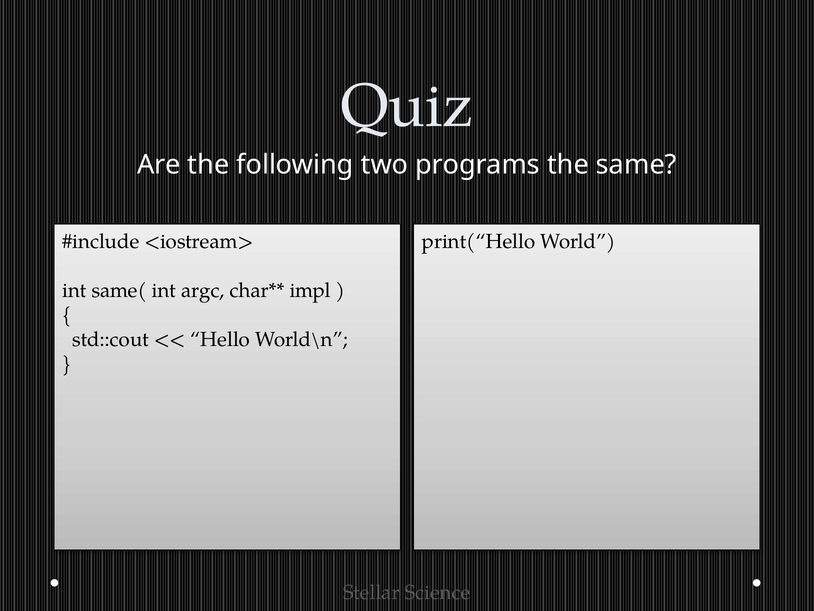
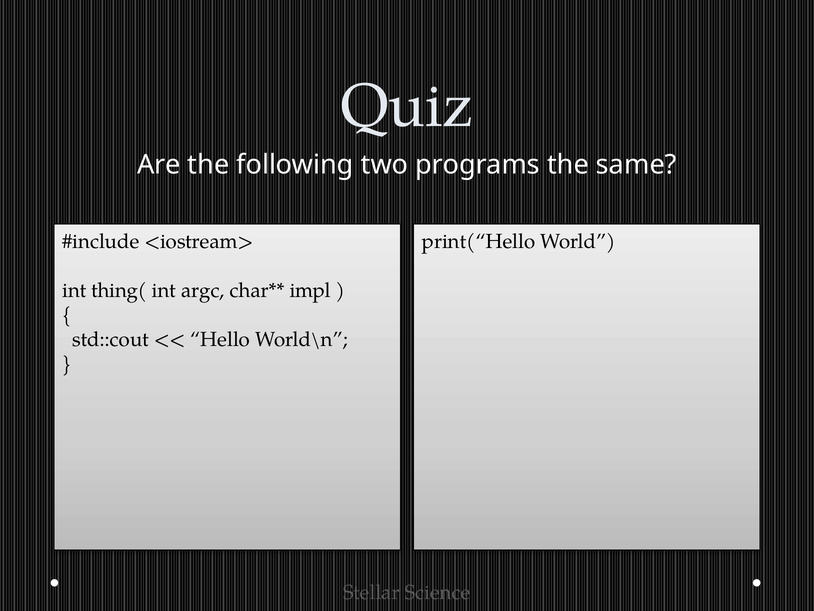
same(: same( -> thing(
